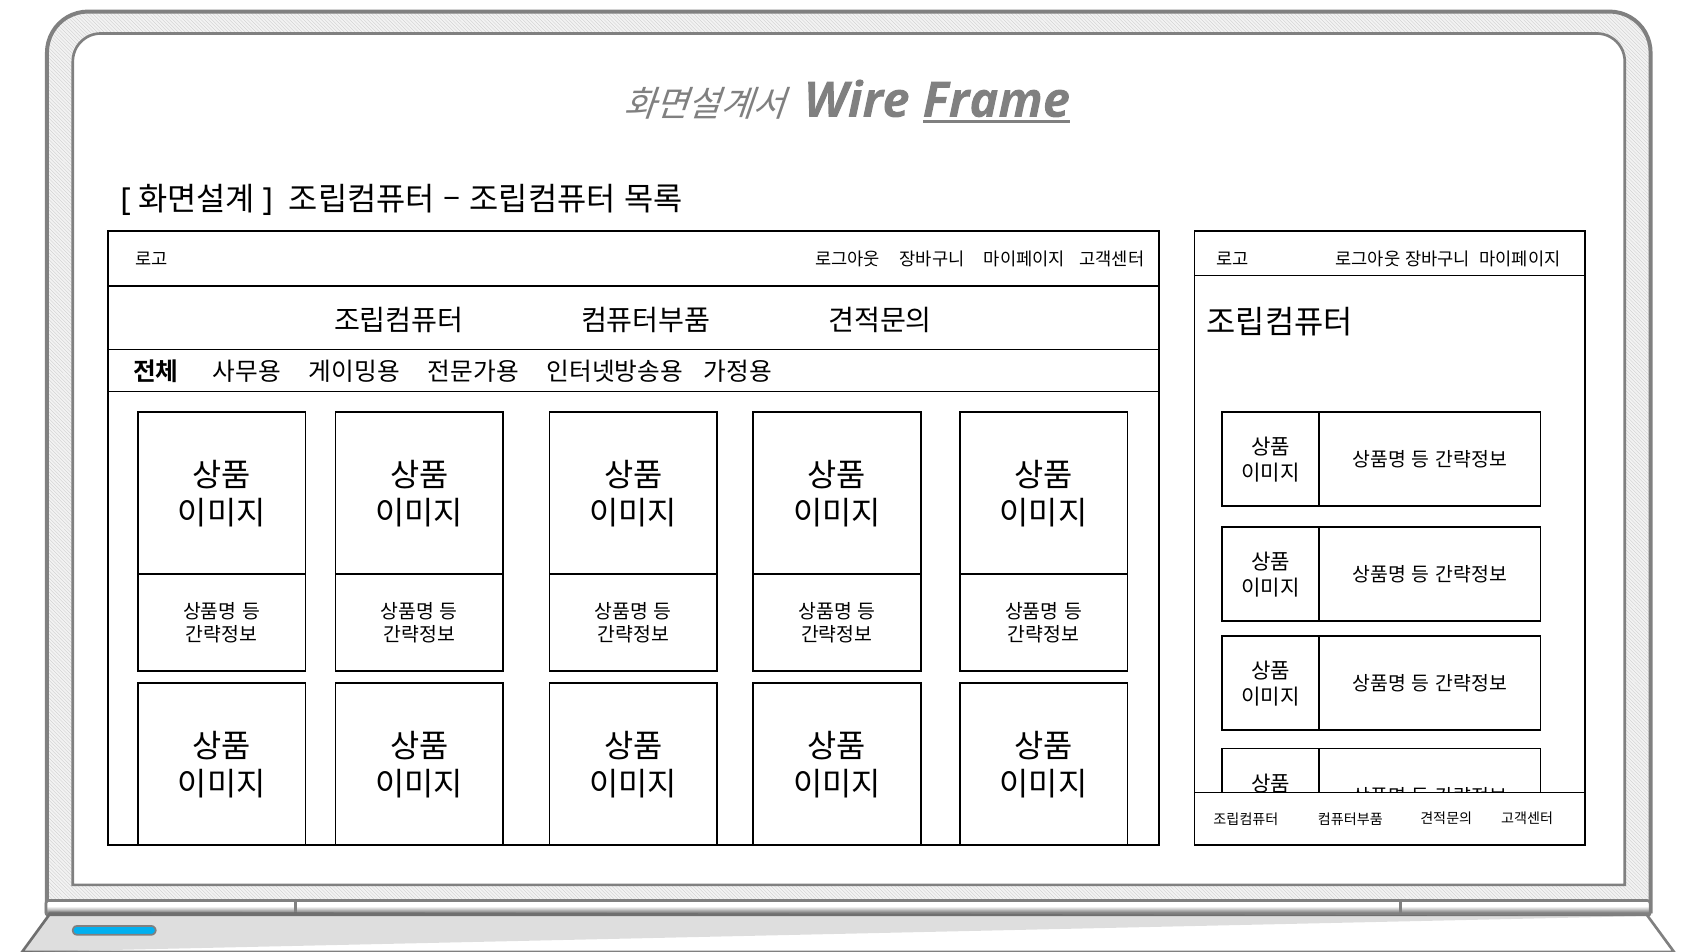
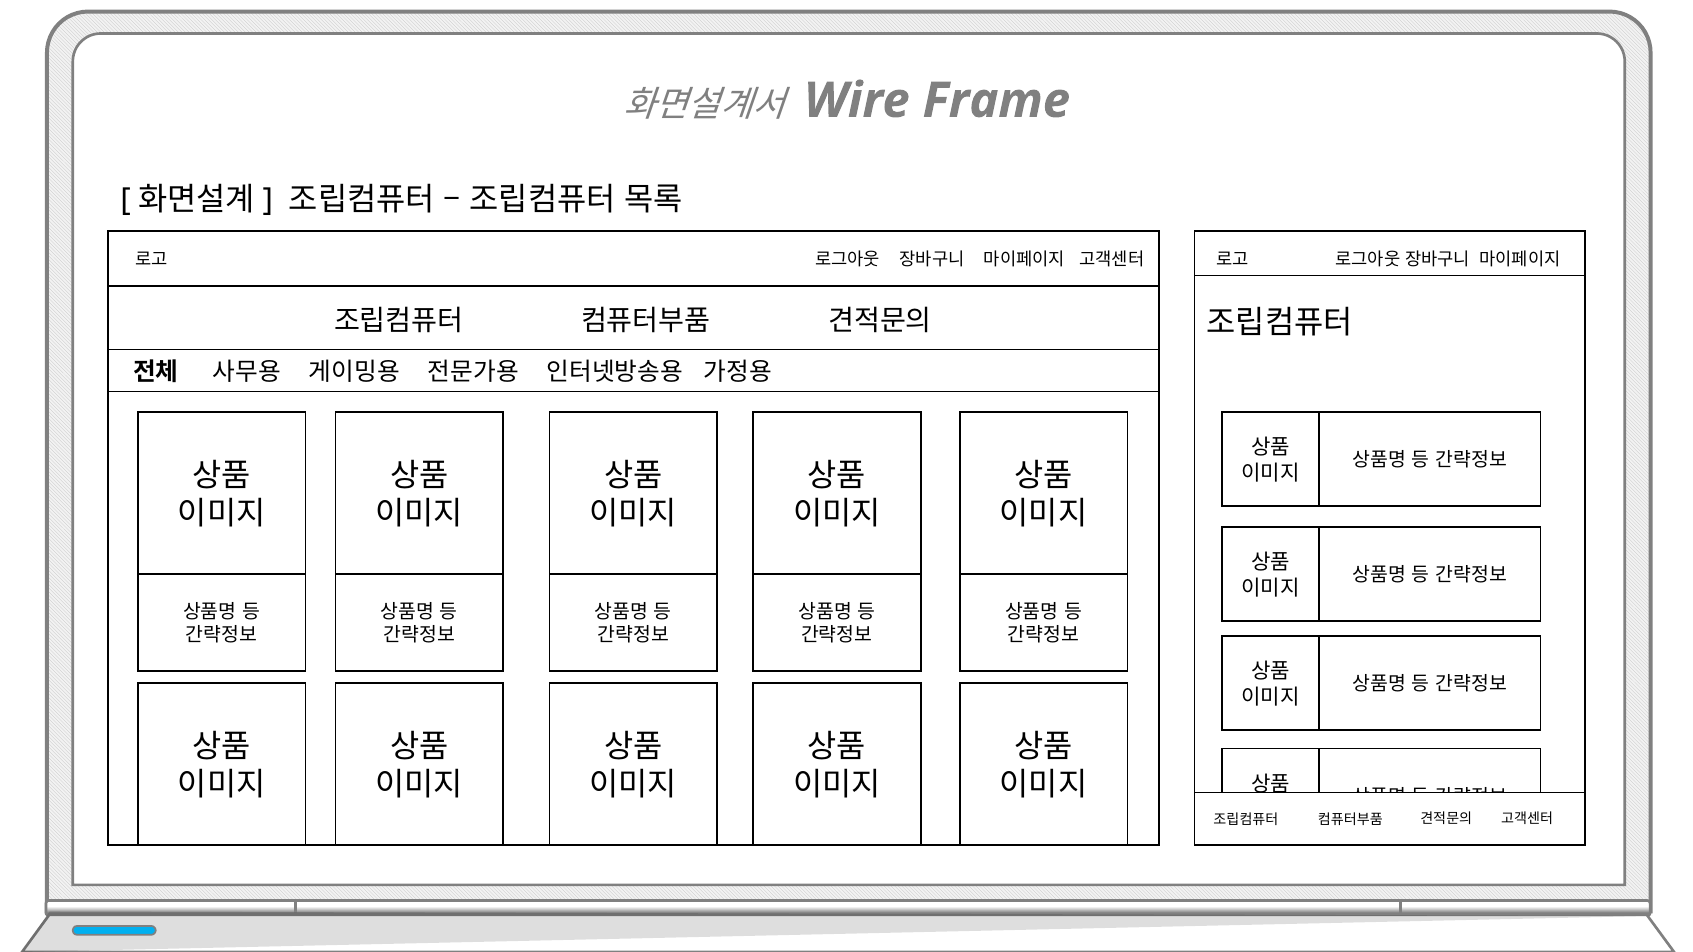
Frame underline: present -> none
